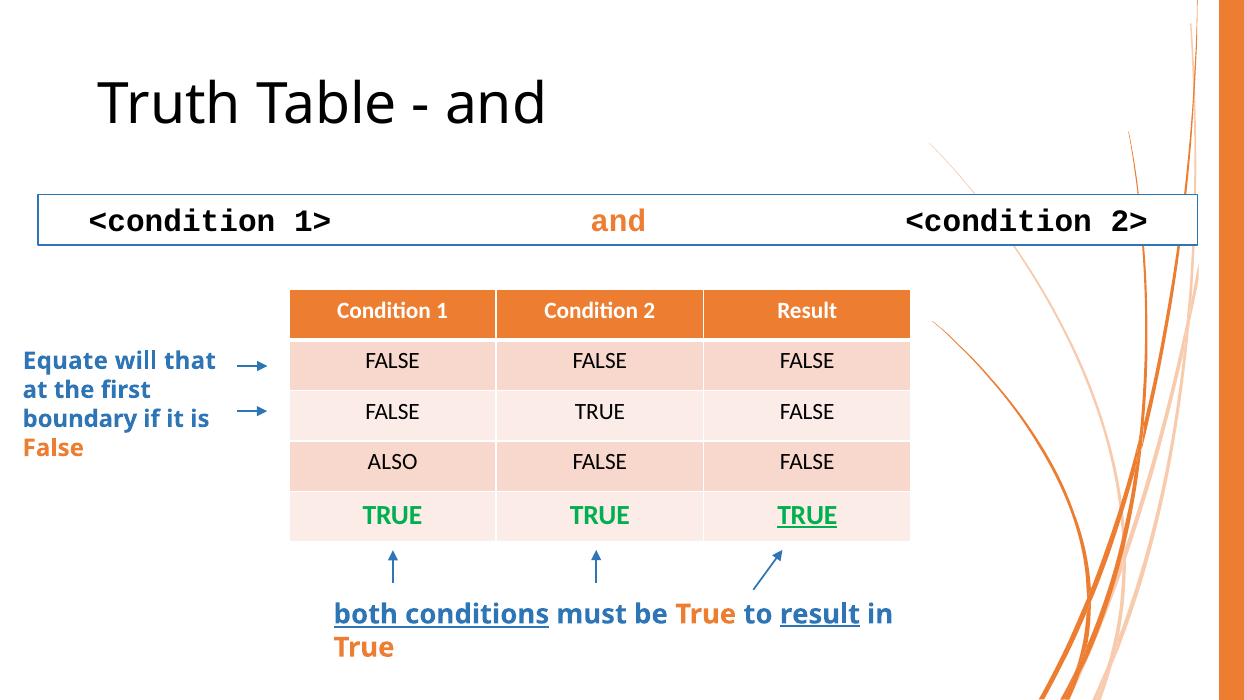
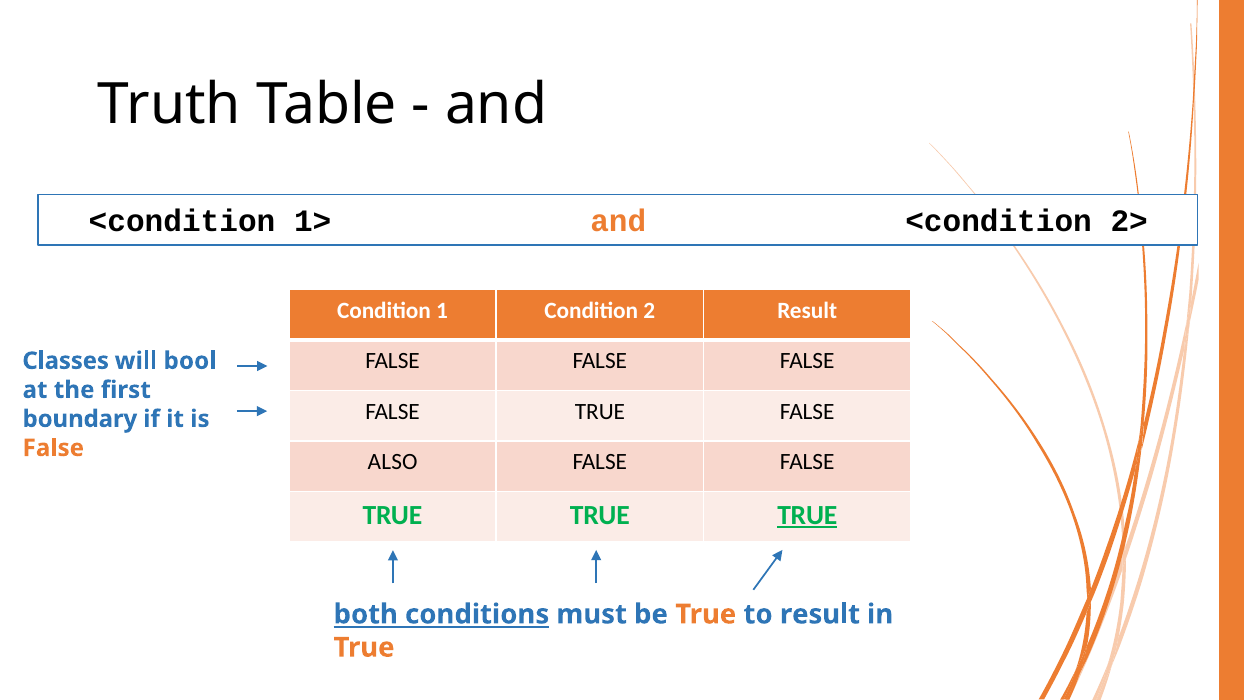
Equate: Equate -> Classes
that: that -> bool
result at (820, 614) underline: present -> none
